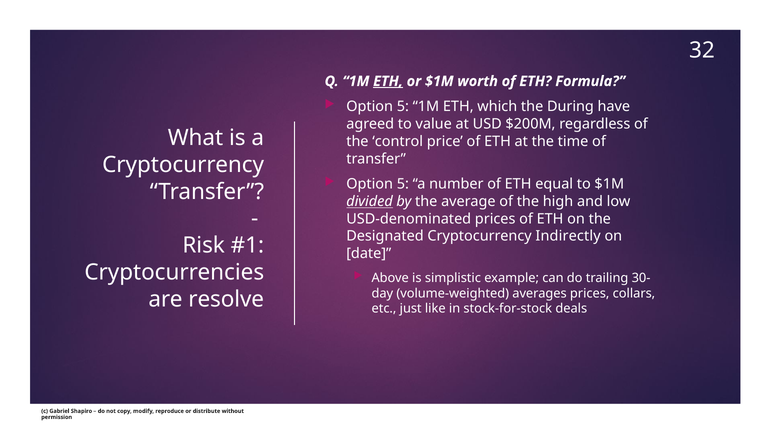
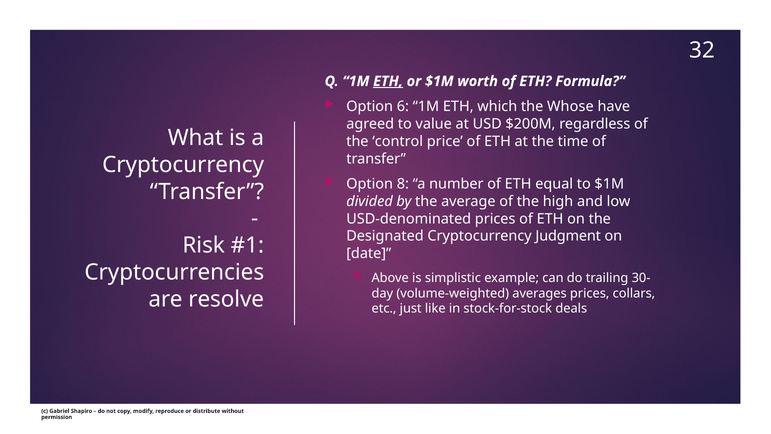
5 at (403, 107): 5 -> 6
During: During -> Whose
5 at (403, 184): 5 -> 8
divided underline: present -> none
Indirectly: Indirectly -> Judgment
